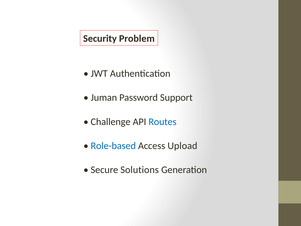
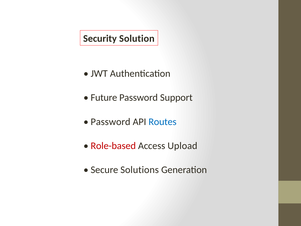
Problem: Problem -> Solution
Juman: Juman -> Future
Challenge at (111, 122): Challenge -> Password
Role-based colour: blue -> red
